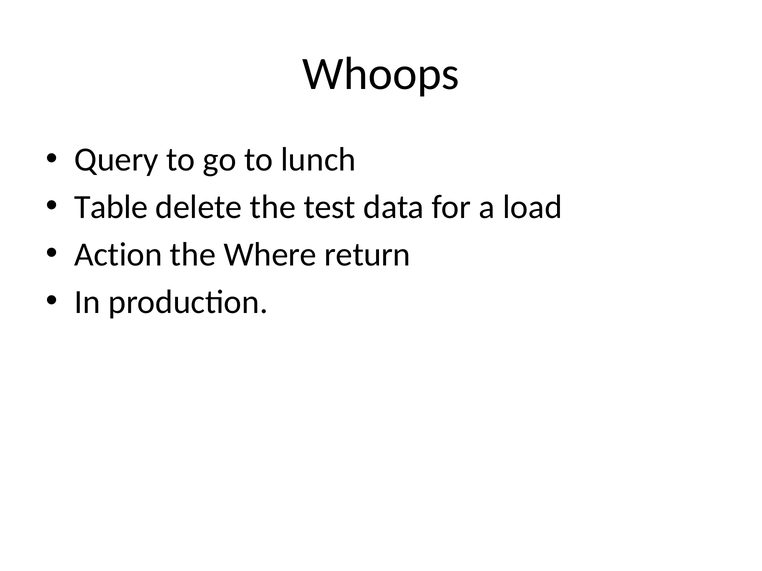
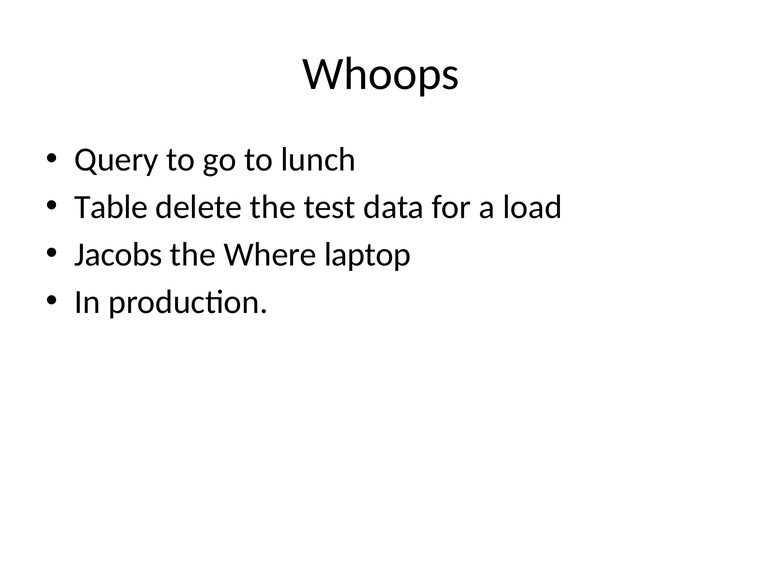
Action: Action -> Jacobs
return: return -> laptop
